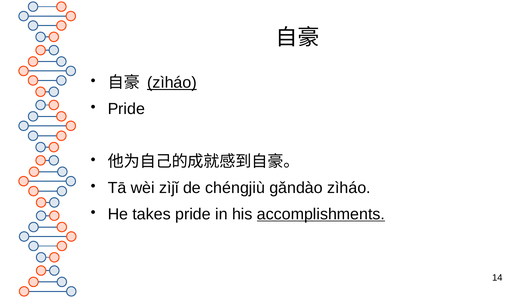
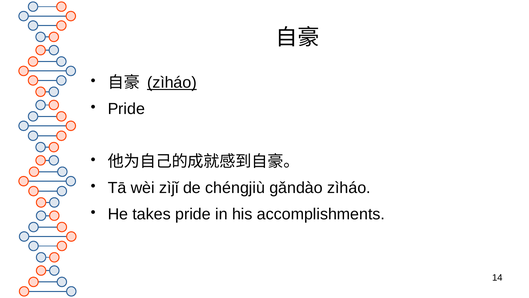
accomplishments underline: present -> none
